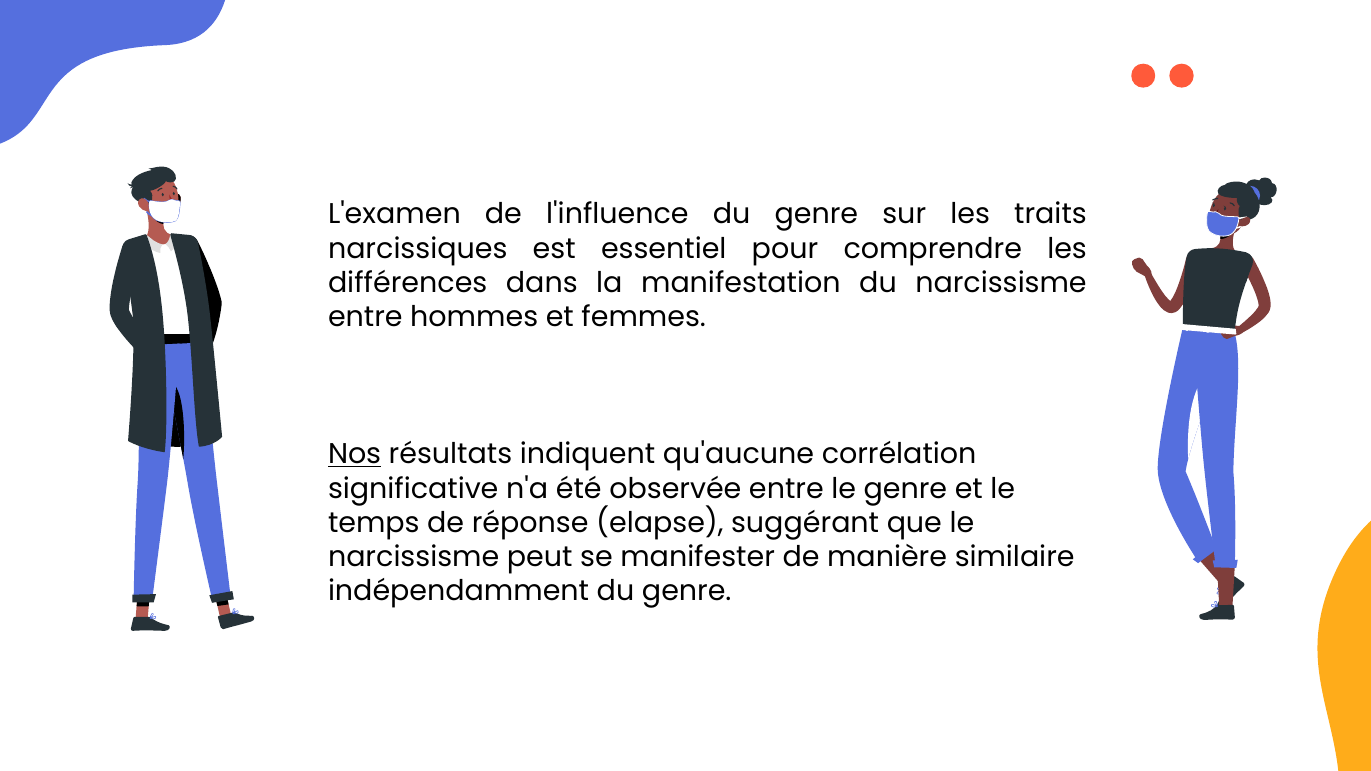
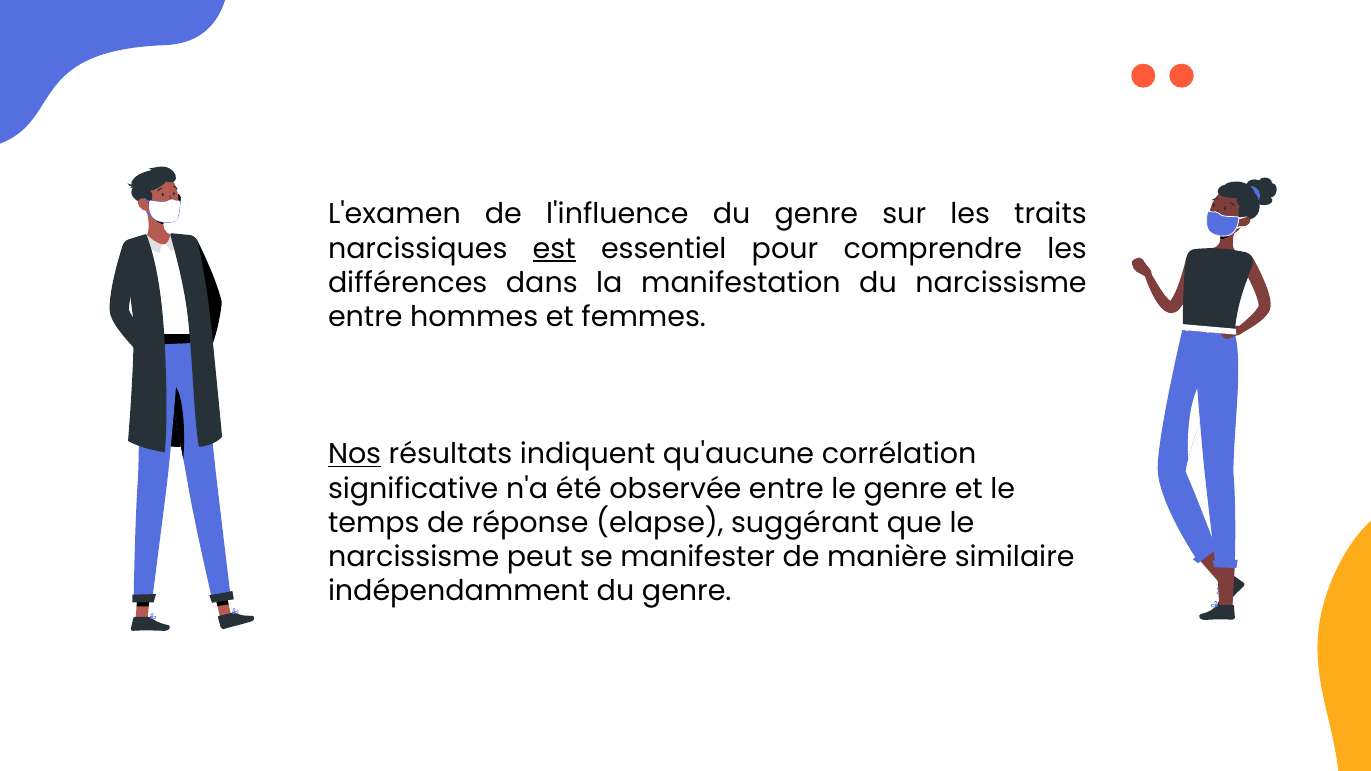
est underline: none -> present
